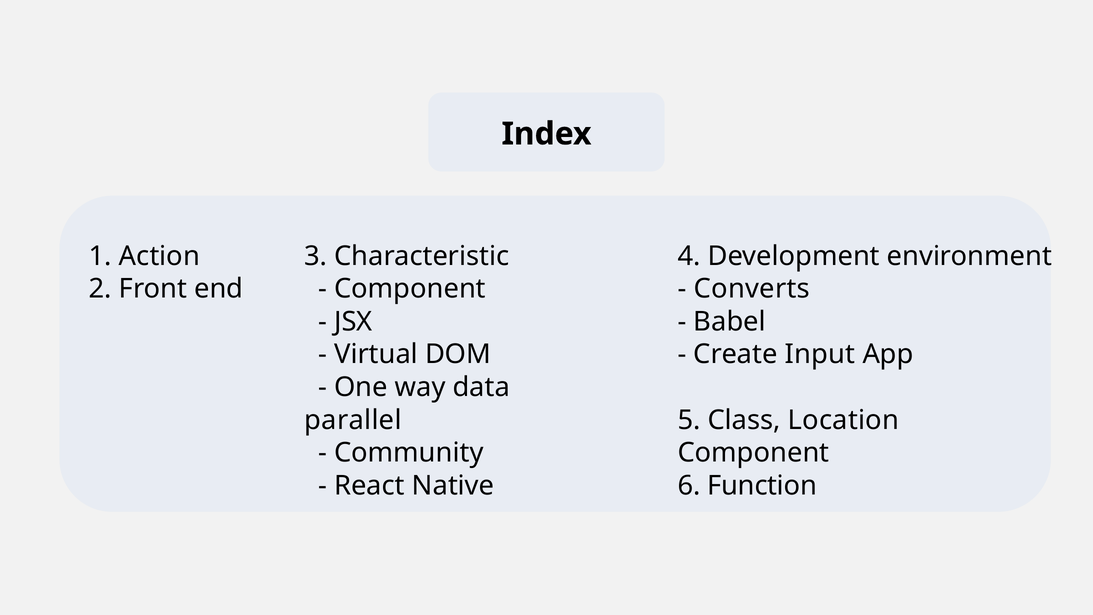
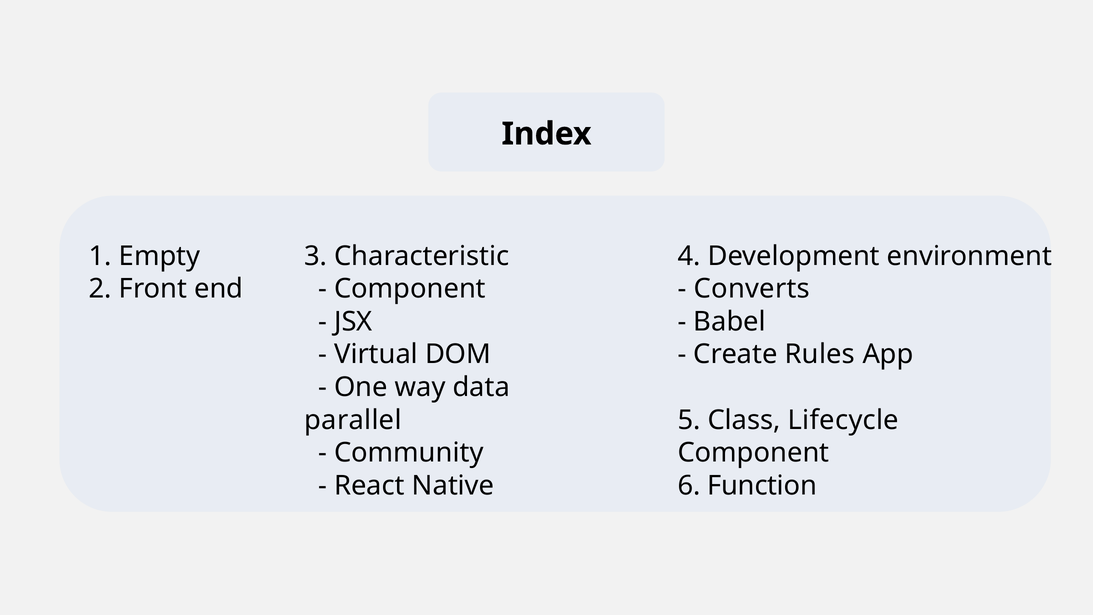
Action: Action -> Empty
Input: Input -> Rules
Location: Location -> Lifecycle
